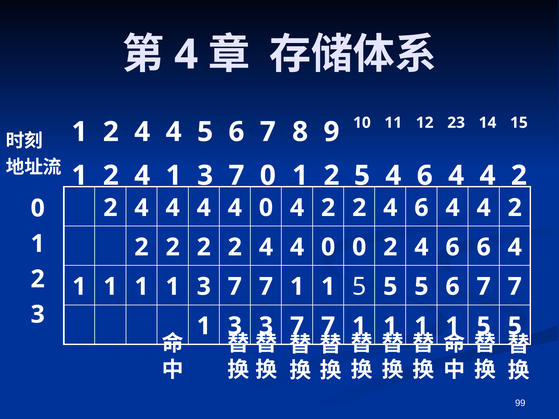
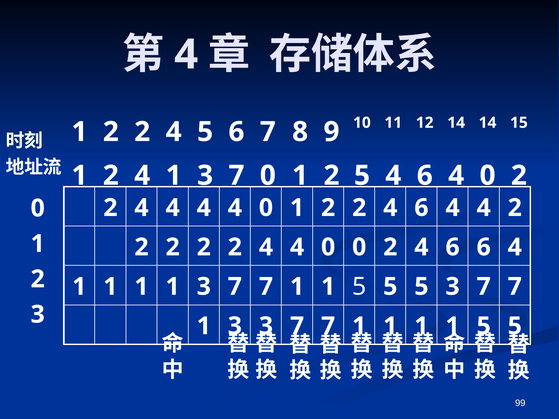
4 at (142, 132): 4 -> 2
12 23: 23 -> 14
4 at (488, 176): 4 -> 0
4 0 4: 4 -> 1
5 5 6: 6 -> 3
